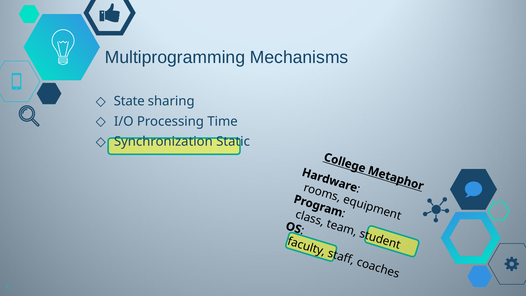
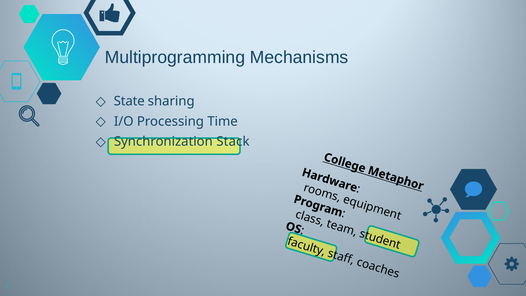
Static: Static -> Stack
